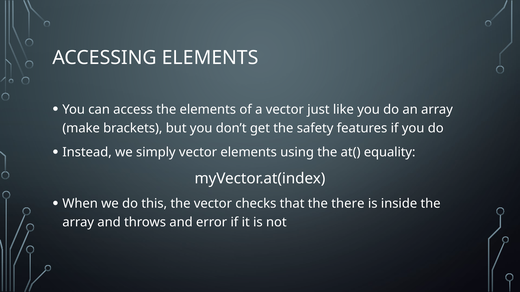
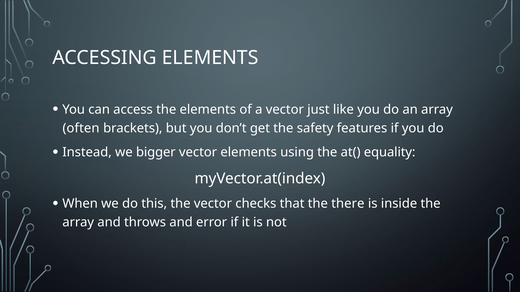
make: make -> often
simply: simply -> bigger
